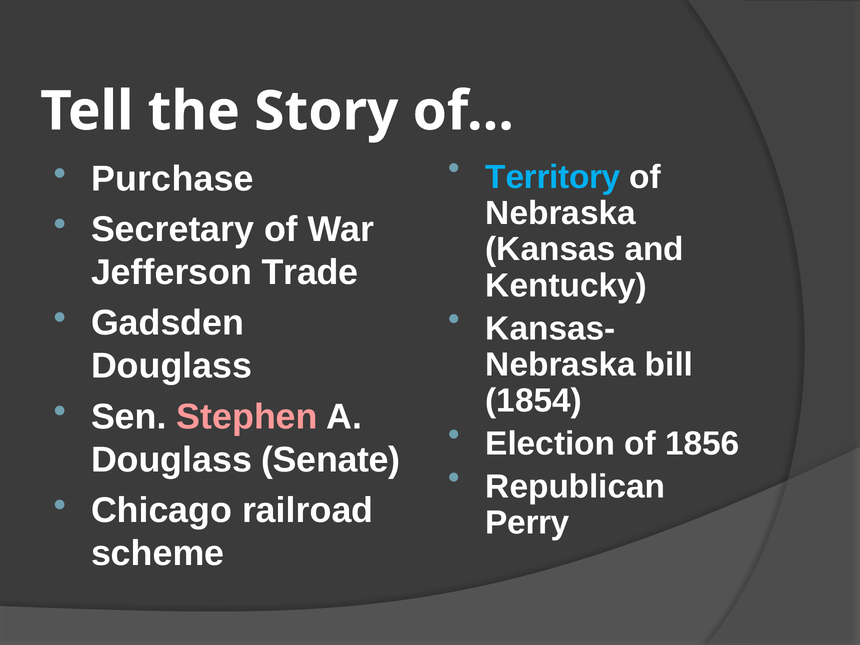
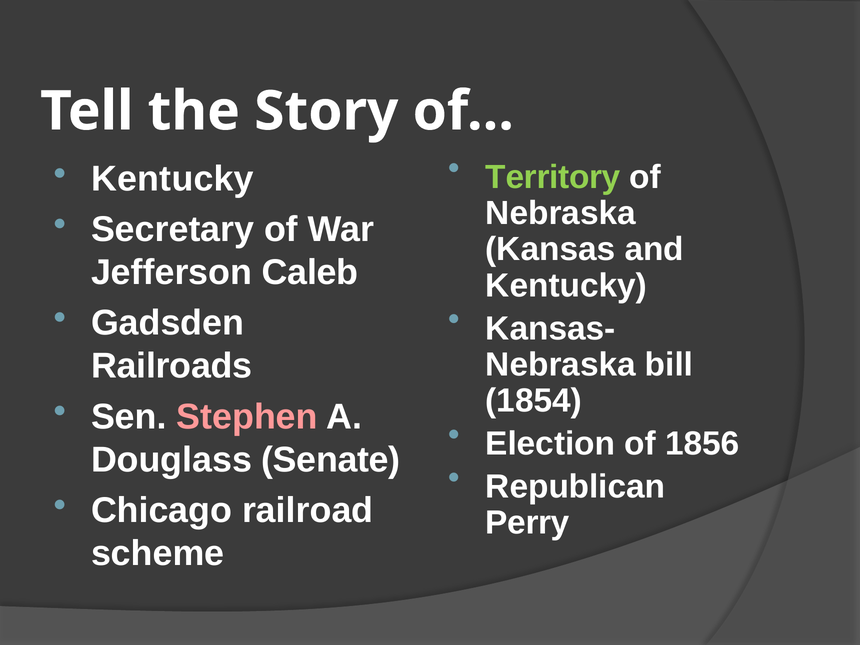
Territory colour: light blue -> light green
Purchase at (172, 179): Purchase -> Kentucky
Trade: Trade -> Caleb
Douglass at (172, 366): Douglass -> Railroads
